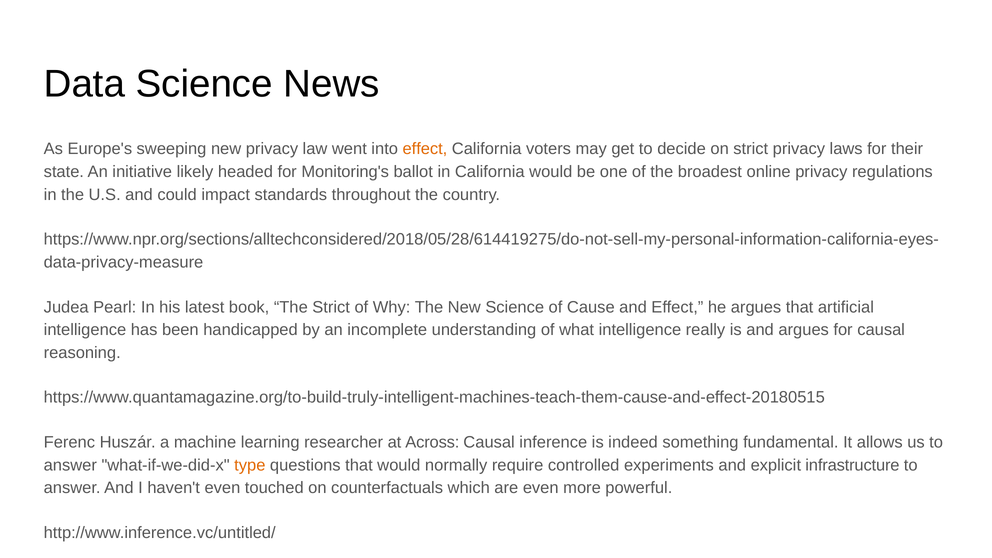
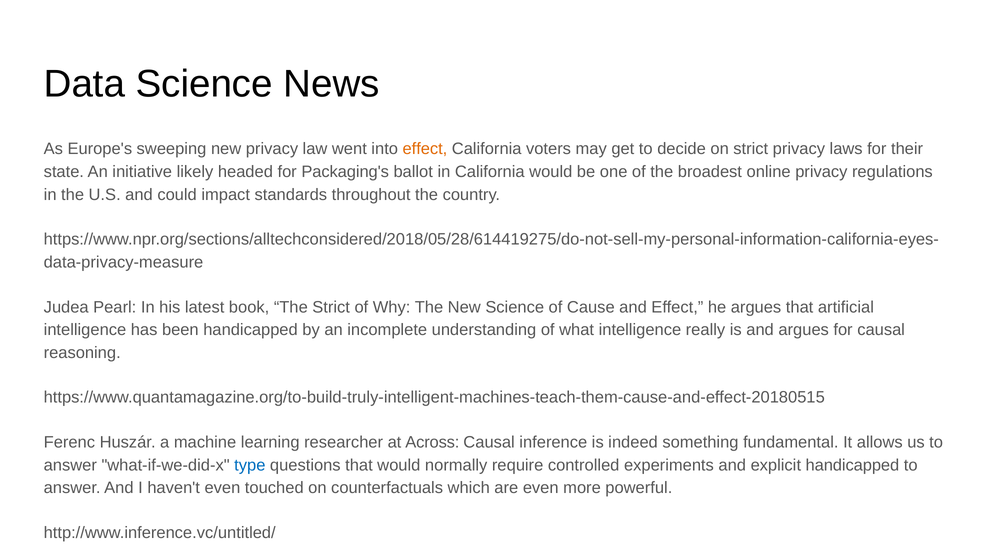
Monitoring's: Monitoring's -> Packaging's
type colour: orange -> blue
explicit infrastructure: infrastructure -> handicapped
